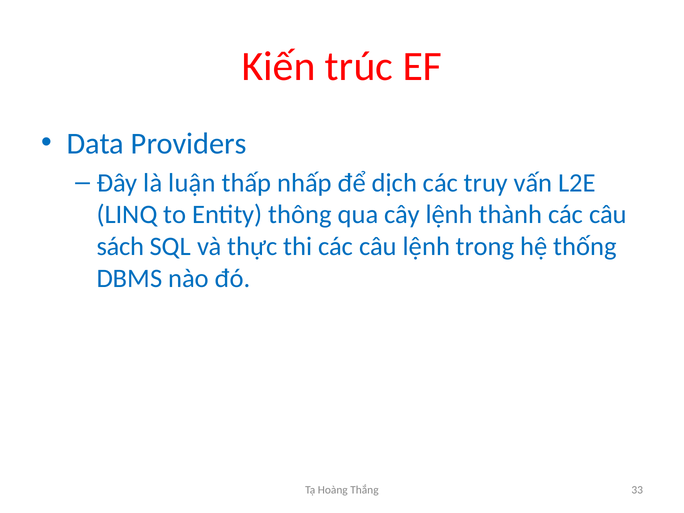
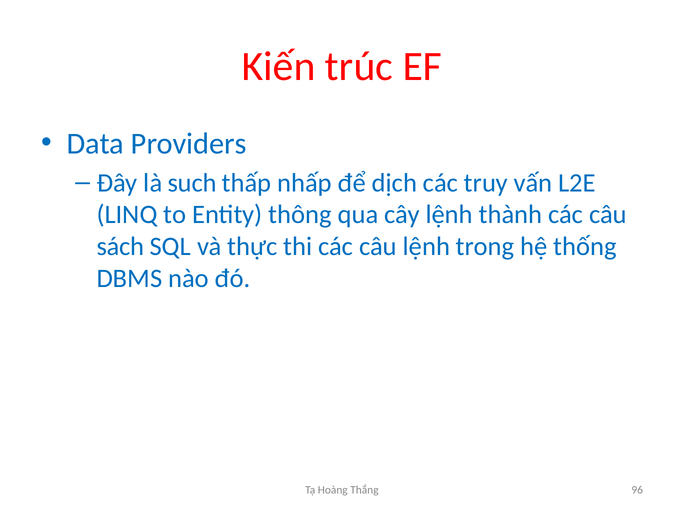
luận: luận -> such
33: 33 -> 96
